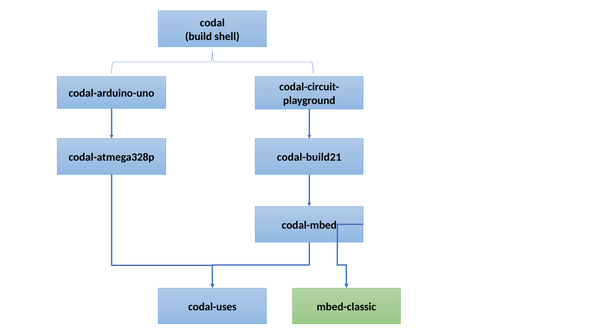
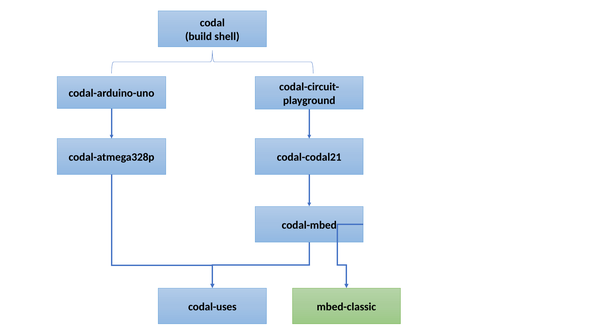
codal-build21: codal-build21 -> codal-codal21
